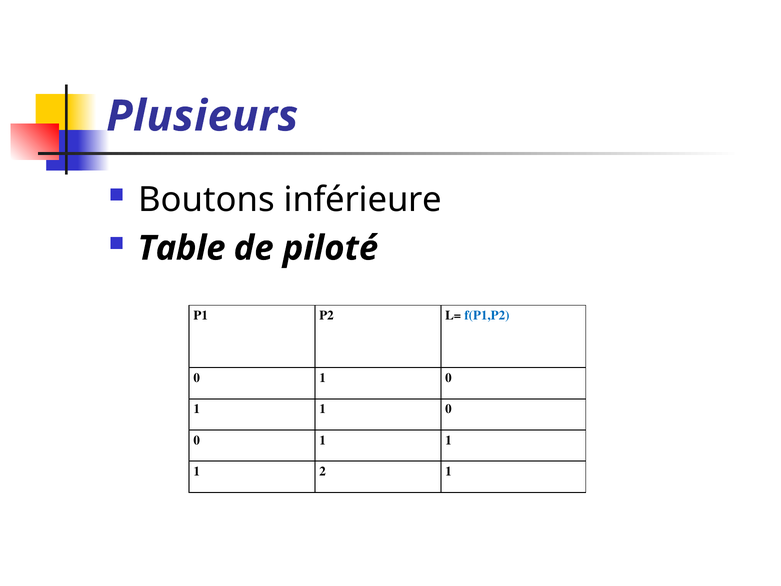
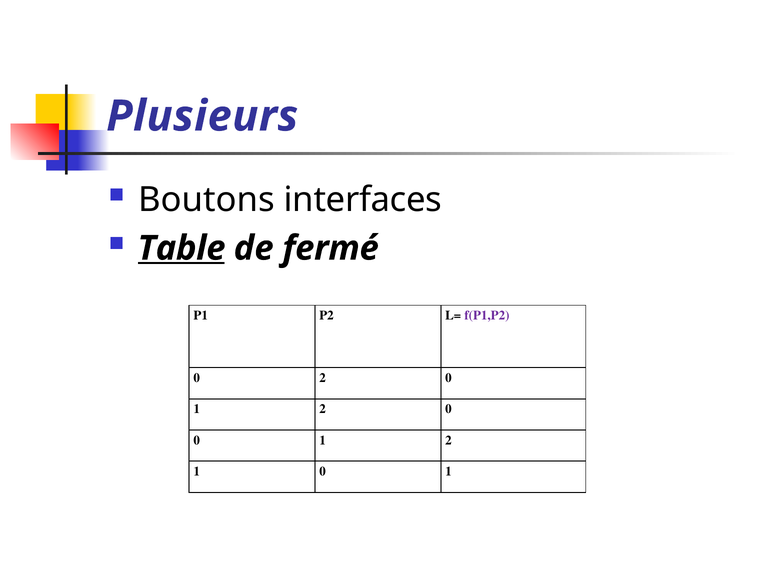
inférieure: inférieure -> interfaces
Table underline: none -> present
piloté: piloté -> fermé
f(P1,P2 colour: blue -> purple
1 at (323, 378): 1 -> 2
1 at (323, 409): 1 -> 2
1 at (448, 440): 1 -> 2
1 2: 2 -> 0
